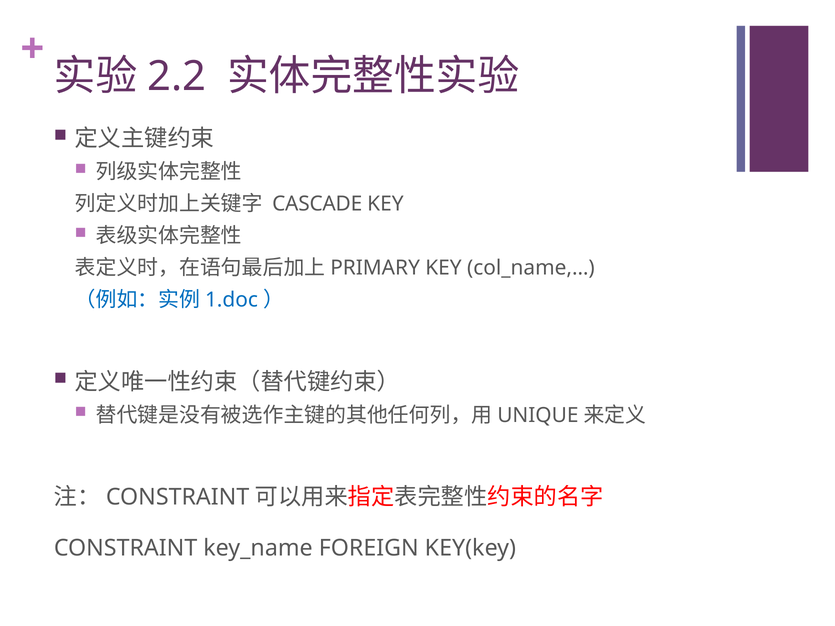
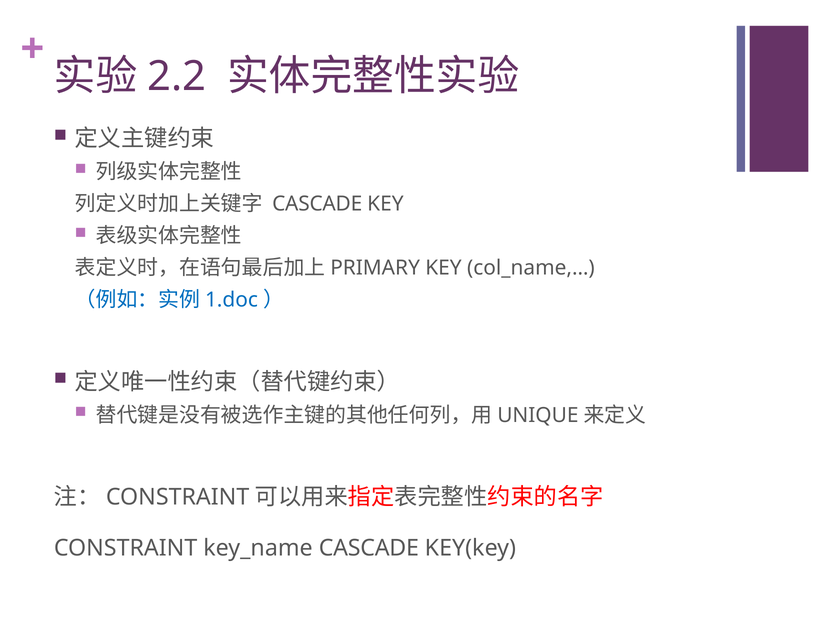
key_name FOREIGN: FOREIGN -> CASCADE
